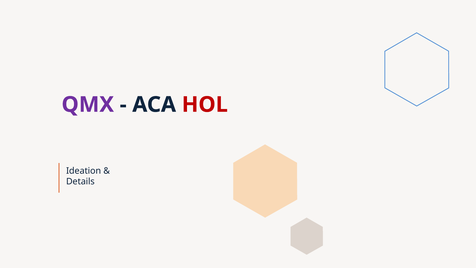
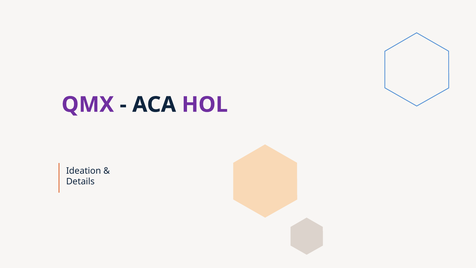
HOL colour: red -> purple
